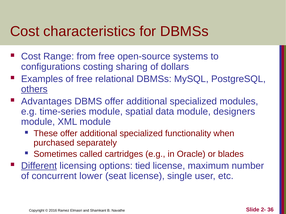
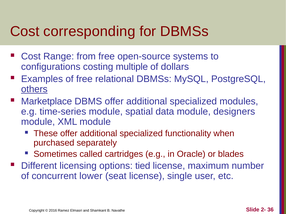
characteristics: characteristics -> corresponding
sharing: sharing -> multiple
Advantages: Advantages -> Marketplace
Different underline: present -> none
